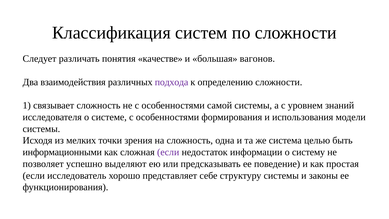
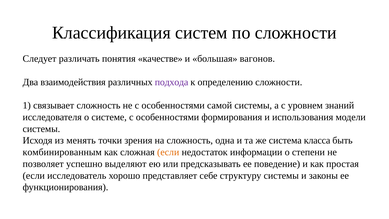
мелких: мелких -> менять
целью: целью -> класса
информационными: информационными -> комбинированным
если at (168, 152) colour: purple -> orange
систему: систему -> степени
